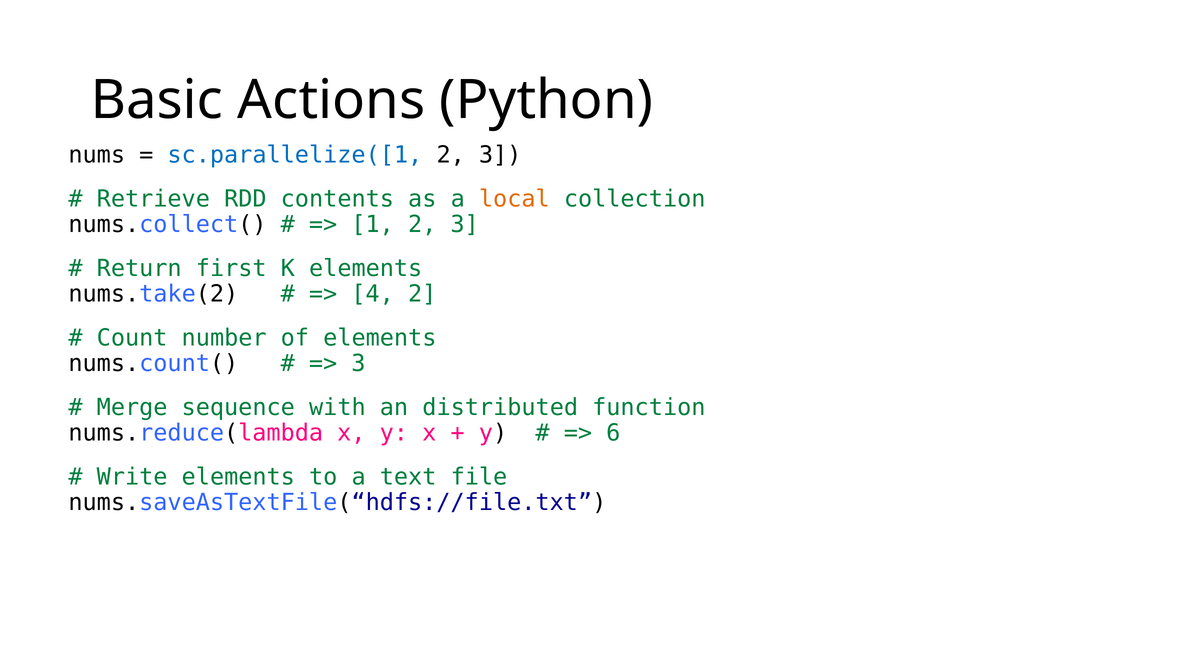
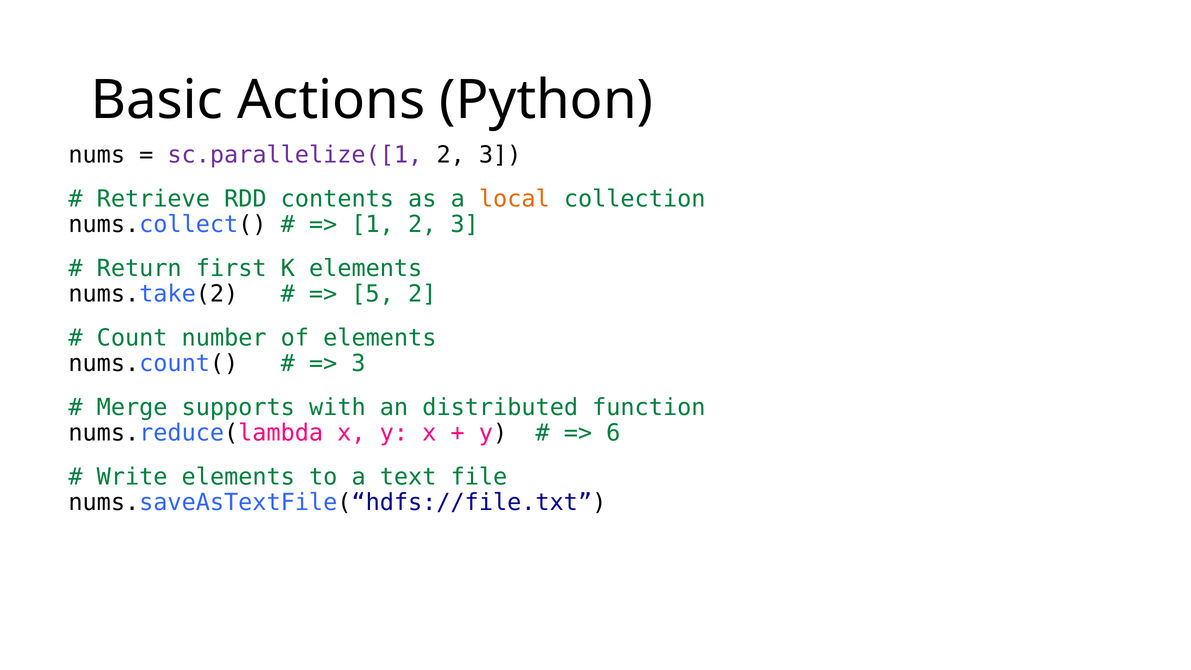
sc.parallelize([1 colour: blue -> purple
4: 4 -> 5
sequence: sequence -> supports
